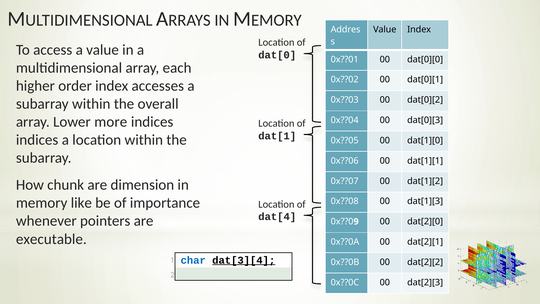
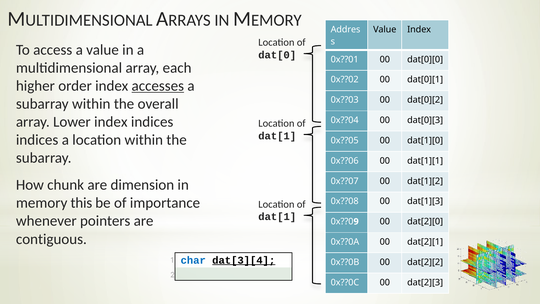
accesses underline: none -> present
Lower more: more -> index
like: like -> this
dat[4 at (277, 217): dat[4 -> dat[1
executable: executable -> contiguous
